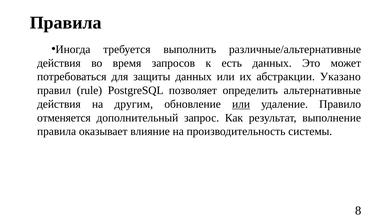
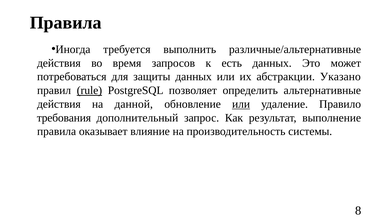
rule underline: none -> present
другим: другим -> данной
отменяется: отменяется -> требования
